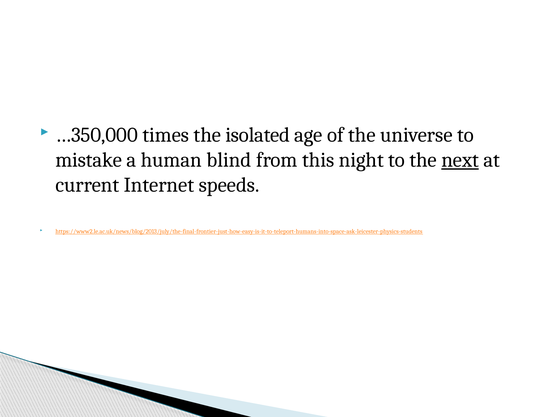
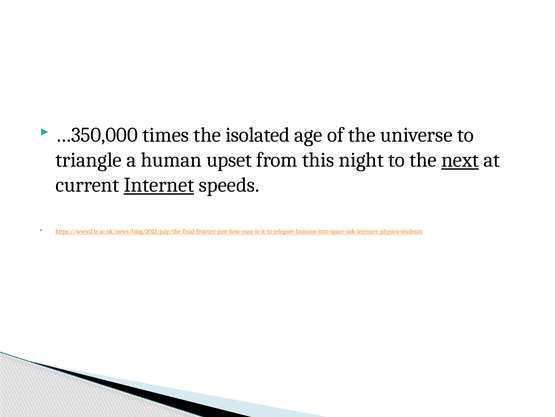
mistake: mistake -> triangle
blind: blind -> upset
Internet underline: none -> present
